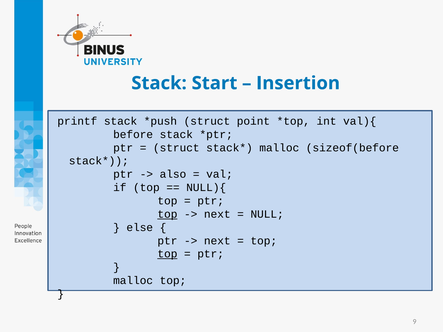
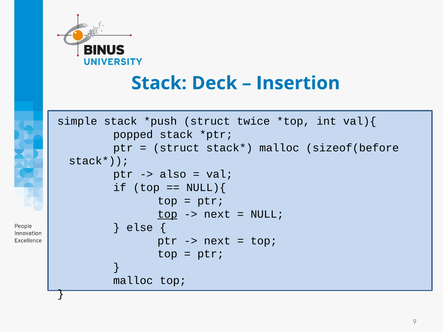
Start: Start -> Deck
printf: printf -> simple
point: point -> twice
before: before -> popped
top at (167, 254) underline: present -> none
